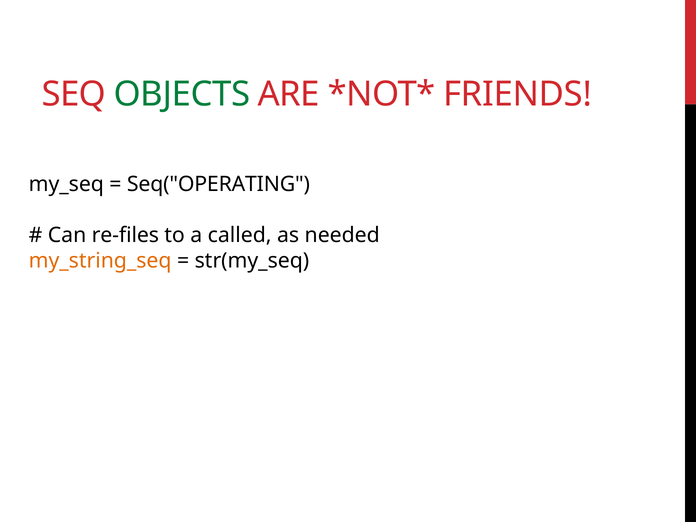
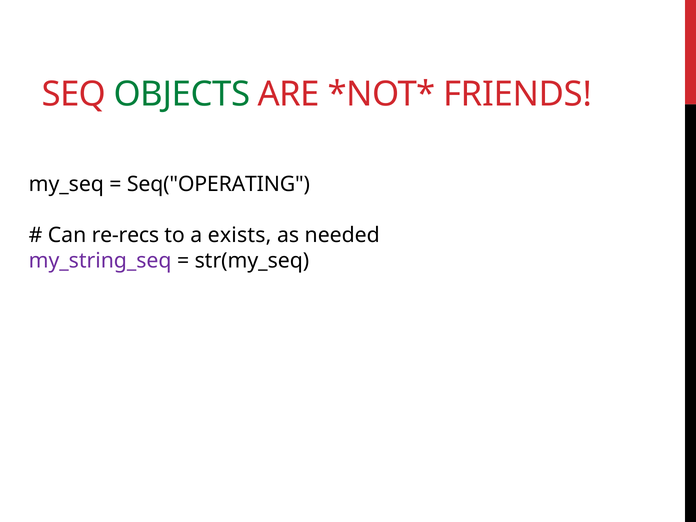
re-files: re-files -> re-recs
called: called -> exists
my_string_seq colour: orange -> purple
